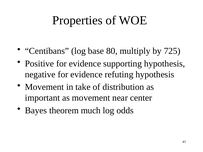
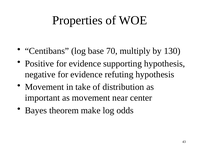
80: 80 -> 70
725: 725 -> 130
much: much -> make
